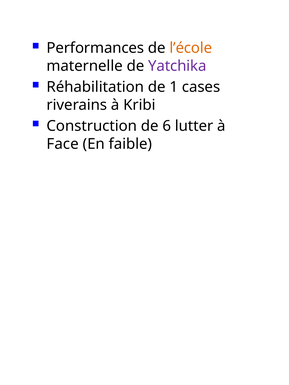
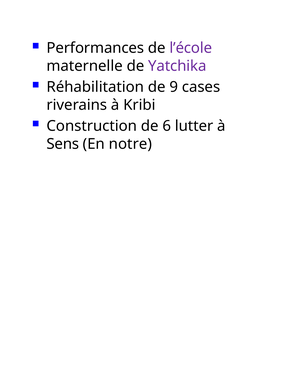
l’école colour: orange -> purple
1: 1 -> 9
Face: Face -> Sens
faible: faible -> notre
